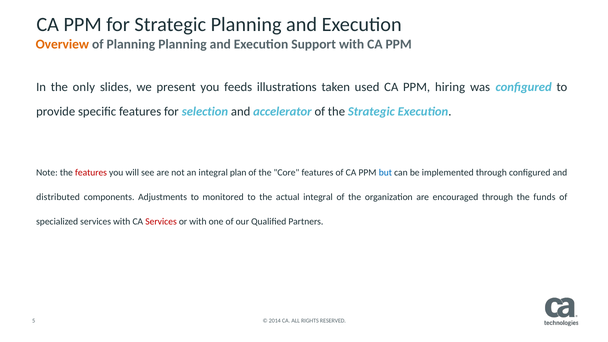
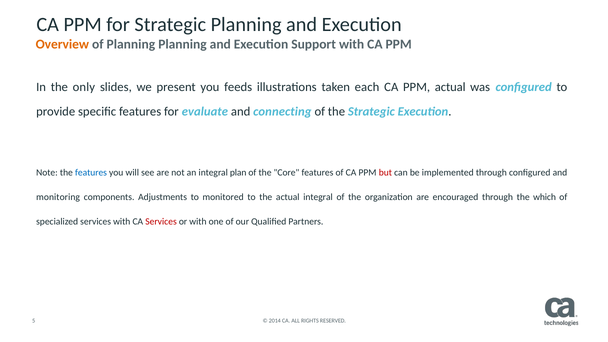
used: used -> each
PPM hiring: hiring -> actual
selection: selection -> evaluate
accelerator: accelerator -> connecting
features at (91, 173) colour: red -> blue
but colour: blue -> red
distributed: distributed -> monitoring
funds: funds -> which
